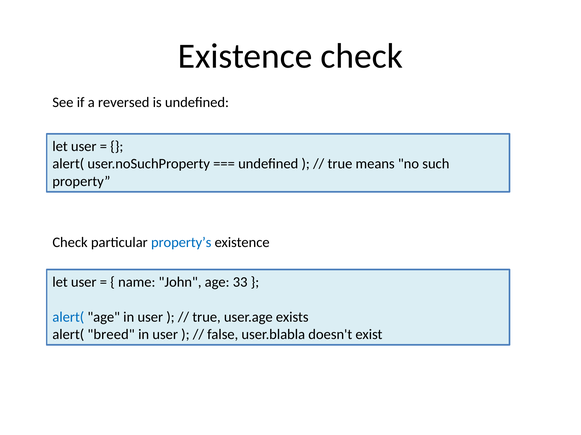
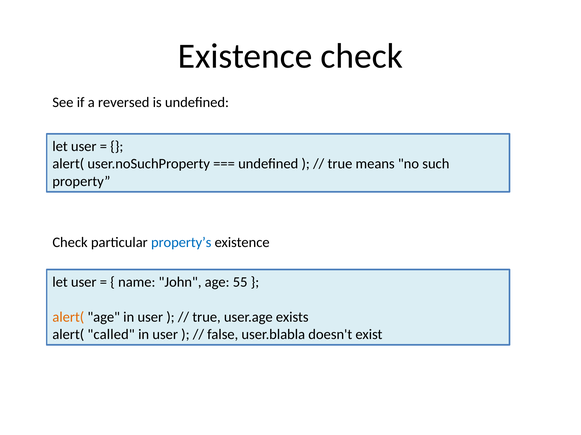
33: 33 -> 55
alert( at (68, 318) colour: blue -> orange
breed: breed -> called
